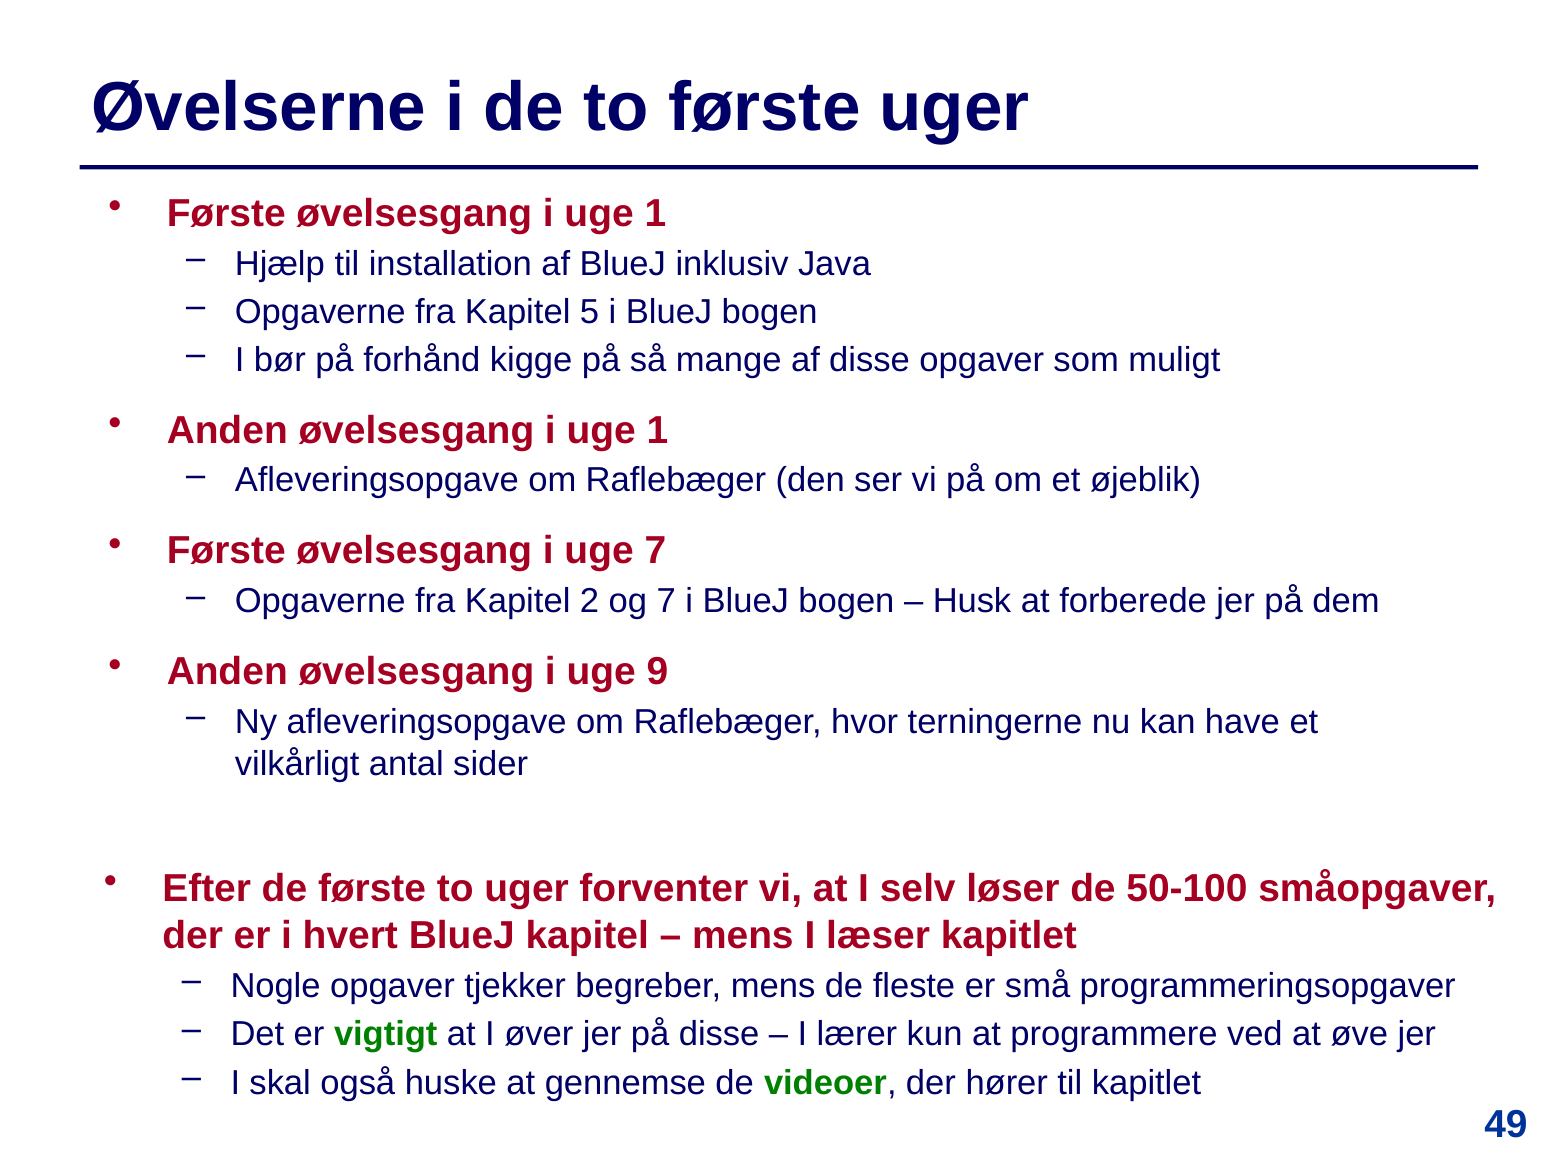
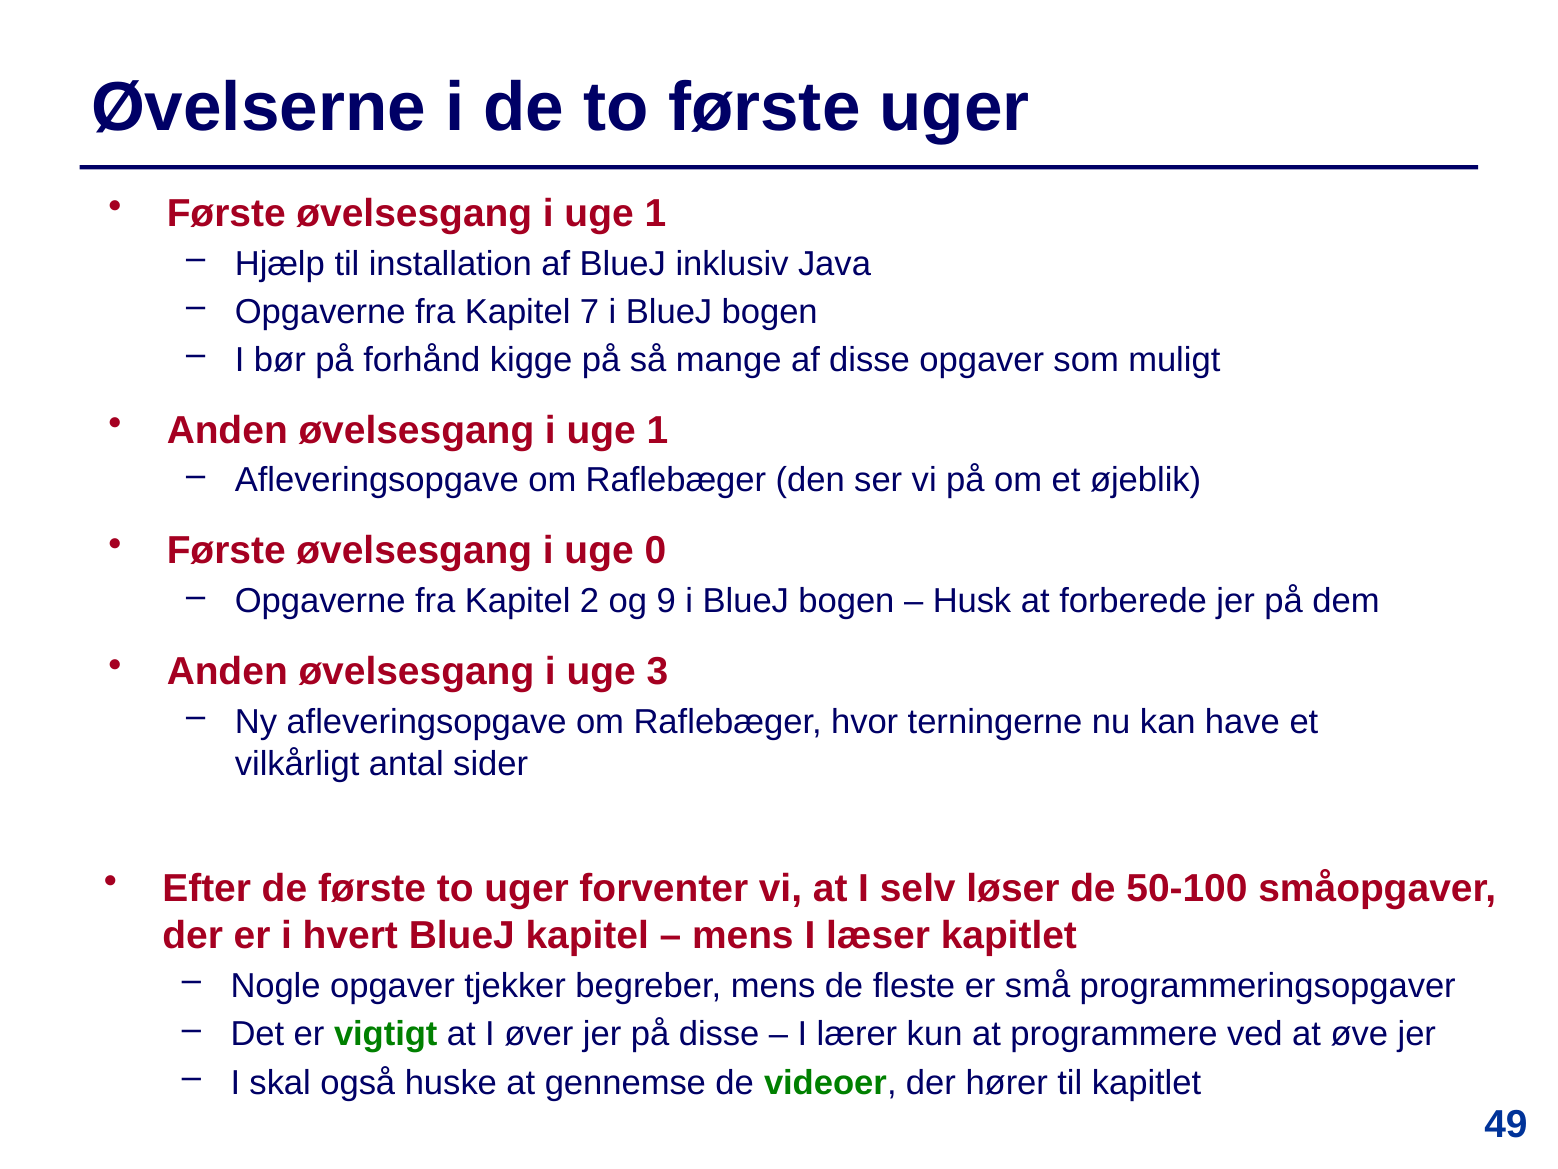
5: 5 -> 7
uge 7: 7 -> 0
og 7: 7 -> 9
9: 9 -> 3
